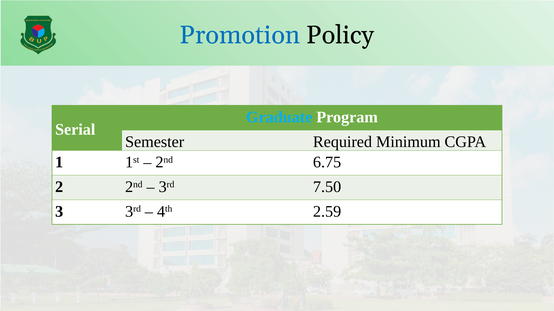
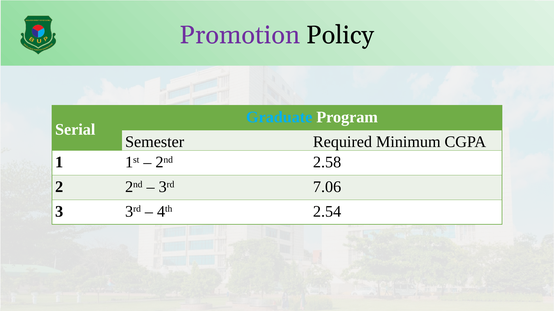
Promotion colour: blue -> purple
6.75: 6.75 -> 2.58
7.50: 7.50 -> 7.06
2.59: 2.59 -> 2.54
